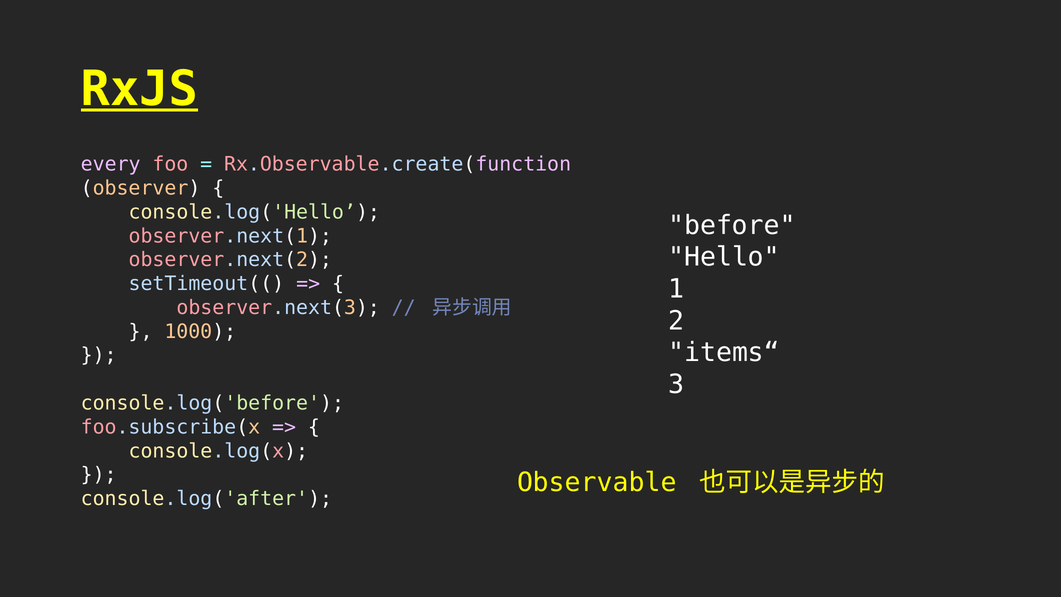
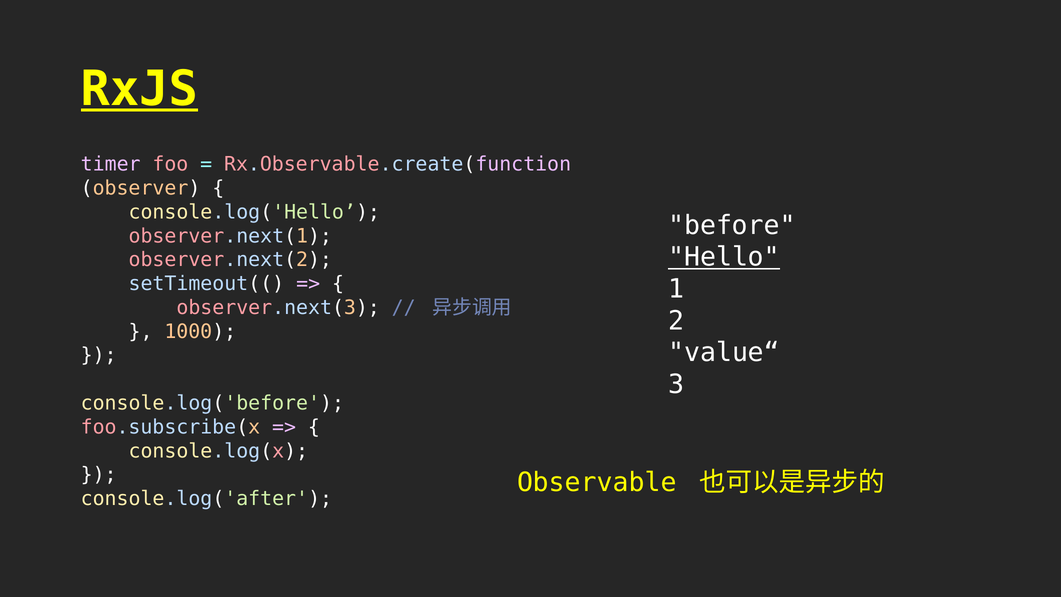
every: every -> timer
Hello underline: none -> present
items“: items“ -> value“
